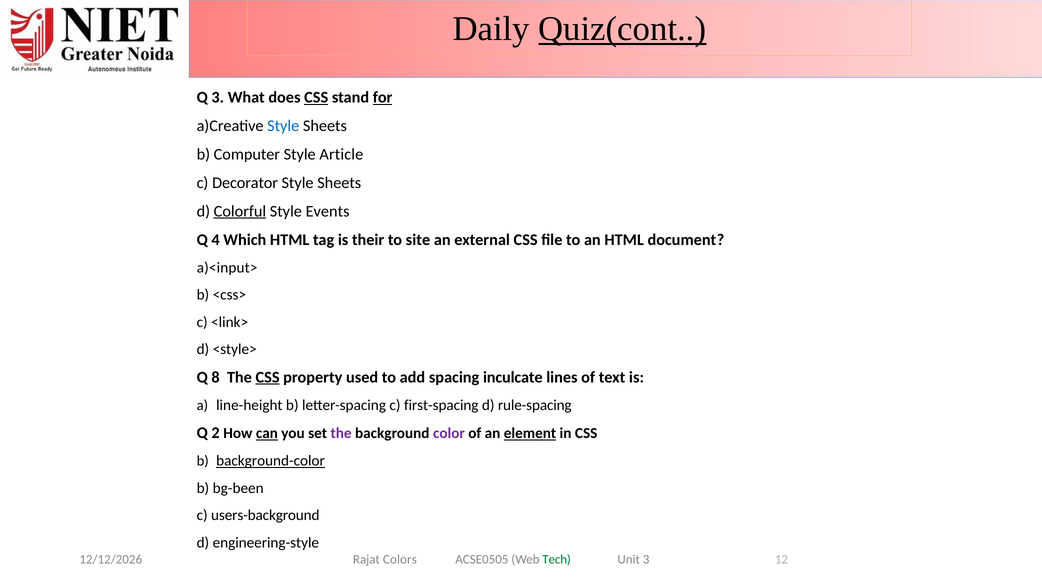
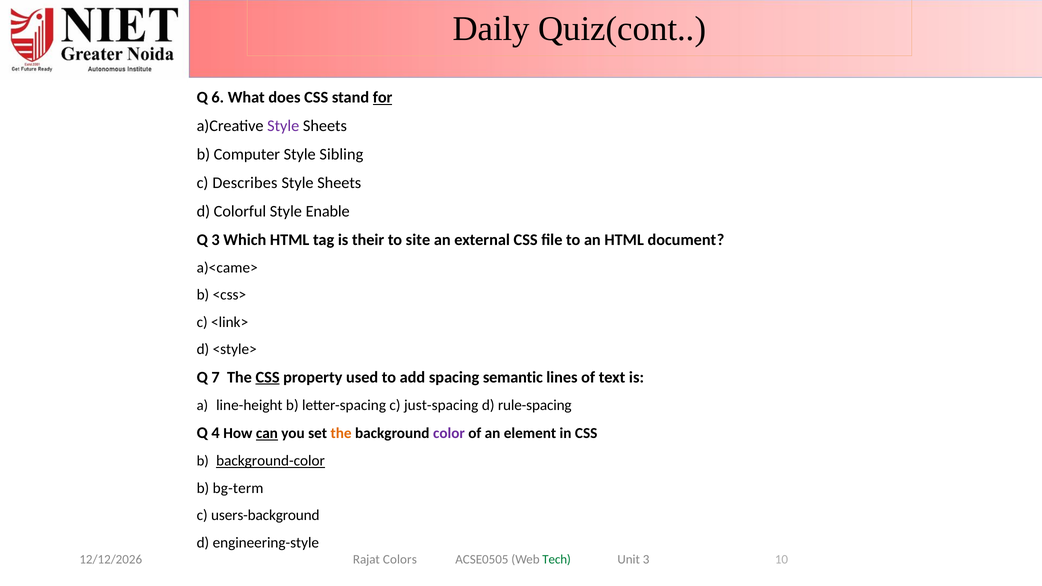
Quiz(cont underline: present -> none
Q 3: 3 -> 6
CSS at (316, 97) underline: present -> none
Style at (283, 126) colour: blue -> purple
Article: Article -> Sibling
Decorator: Decorator -> Describes
Colorful underline: present -> none
Events: Events -> Enable
Q 4: 4 -> 3
a)<input>: a)<input> -> a)<came>
8: 8 -> 7
inculcate: inculcate -> semantic
first-spacing: first-spacing -> just-spacing
2: 2 -> 4
the at (341, 433) colour: purple -> orange
element underline: present -> none
bg-been: bg-been -> bg-term
12: 12 -> 10
